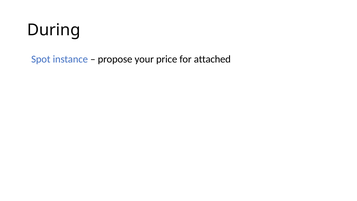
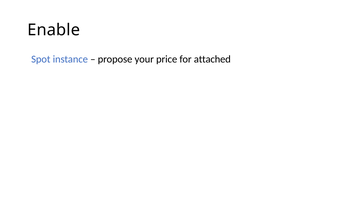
During: During -> Enable
